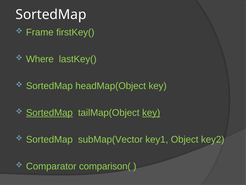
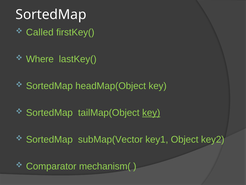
Frame: Frame -> Called
SortedMap at (49, 112) underline: present -> none
comparison(: comparison( -> mechanism(
